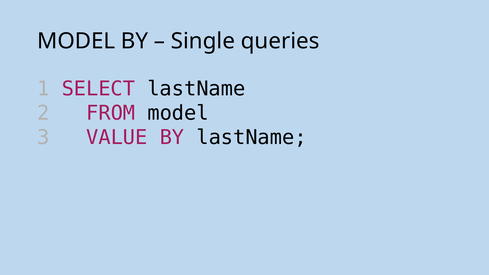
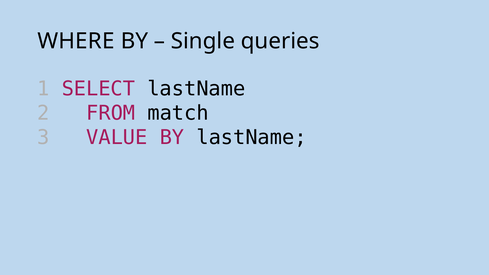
MODEL at (76, 41): MODEL -> WHERE
FROM model: model -> match
